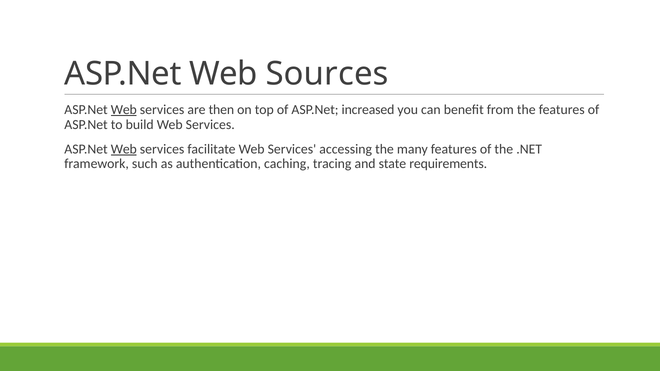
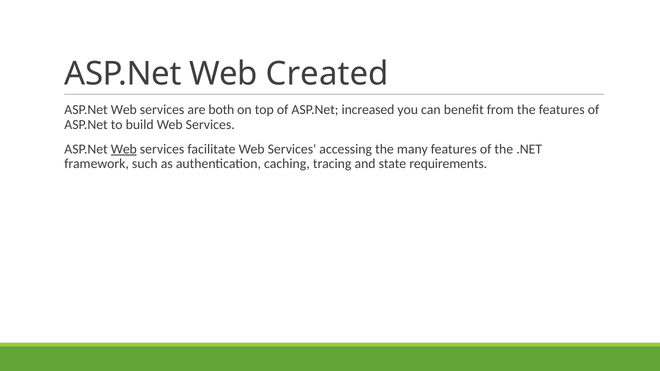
Sources: Sources -> Created
Web at (124, 110) underline: present -> none
then: then -> both
